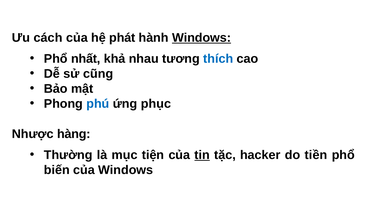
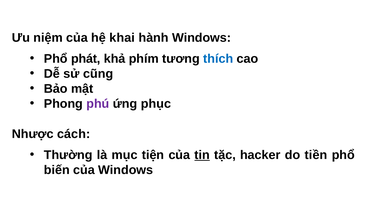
cách: cách -> niệm
phát: phát -> khai
Windows at (202, 38) underline: present -> none
nhất: nhất -> phát
nhau: nhau -> phím
phú colour: blue -> purple
hàng: hàng -> cách
